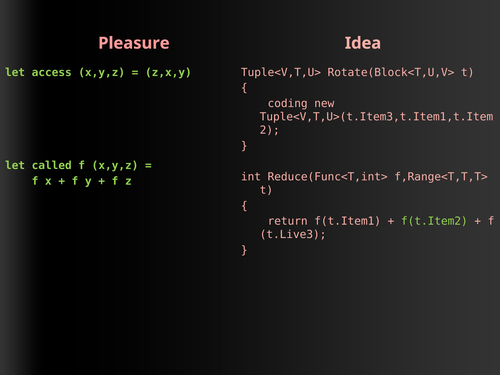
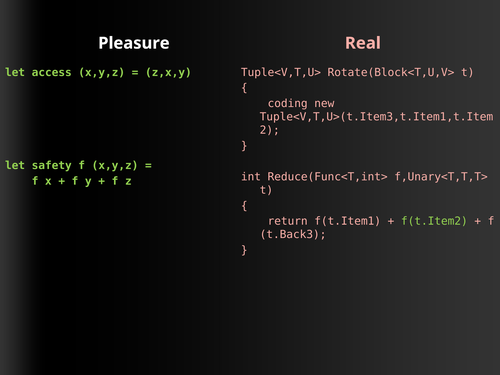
Pleasure colour: pink -> white
Idea: Idea -> Real
called: called -> safety
f,Range<T,T,T>: f,Range<T,T,T> -> f,Unary<T,T,T>
t.Live3: t.Live3 -> t.Back3
